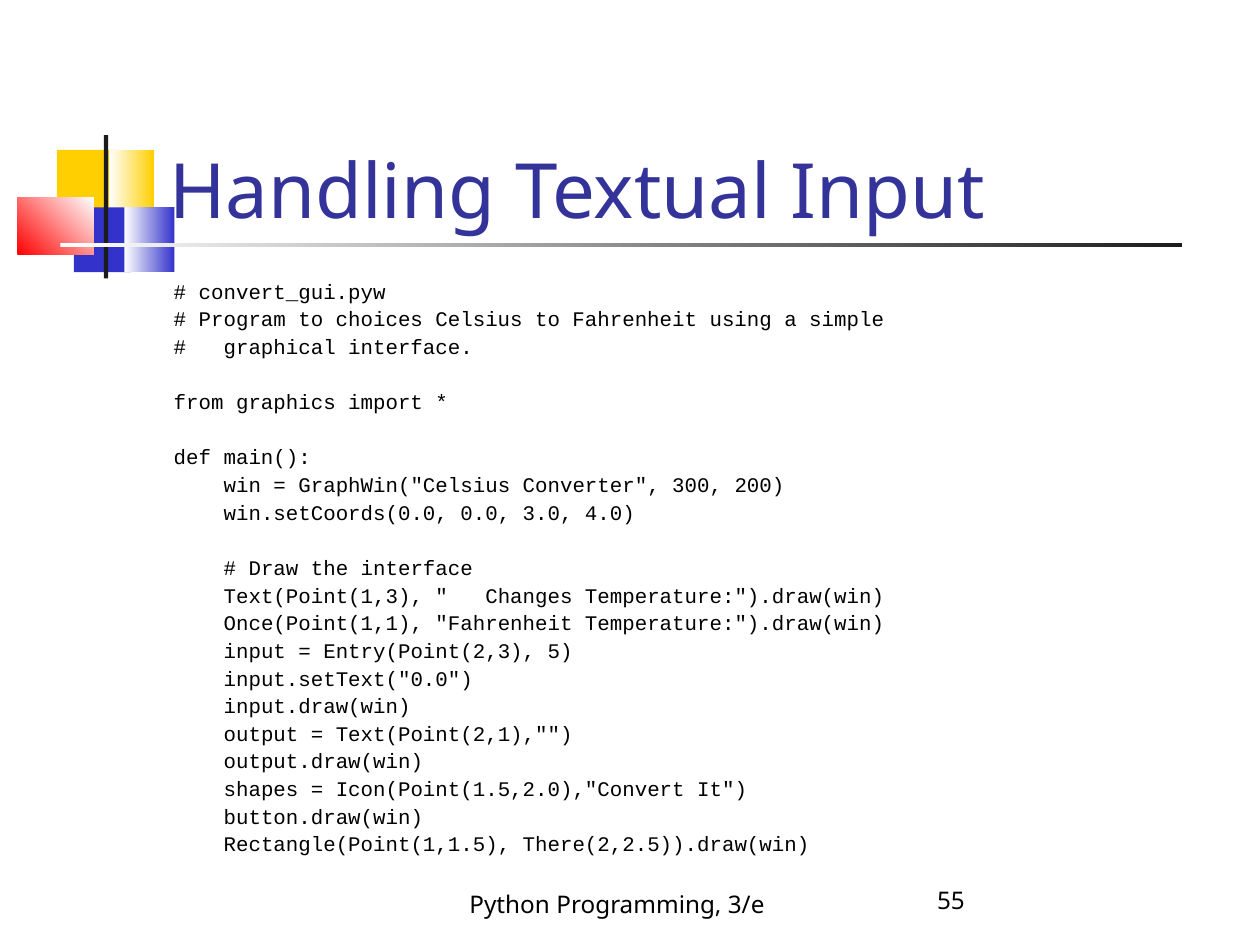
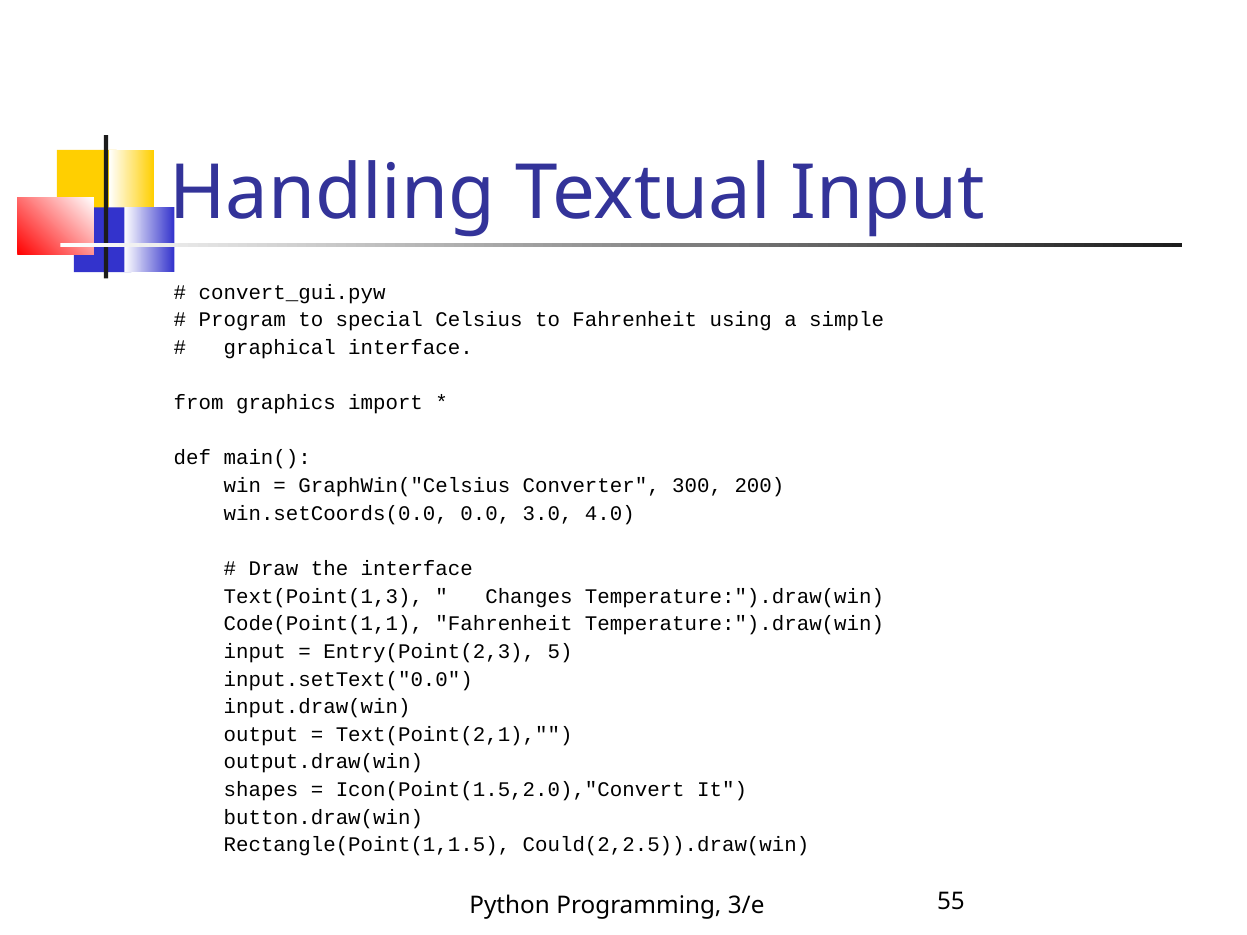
choices: choices -> special
Once(Point(1,1: Once(Point(1,1 -> Code(Point(1,1
There(2,2.5)).draw(win: There(2,2.5)).draw(win -> Could(2,2.5)).draw(win
